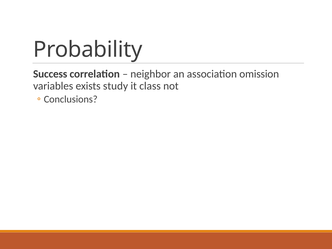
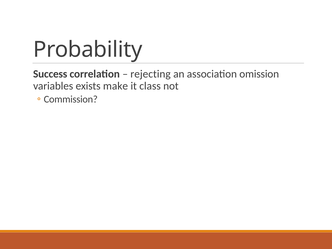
neighbor: neighbor -> rejecting
study: study -> make
Conclusions: Conclusions -> Commission
